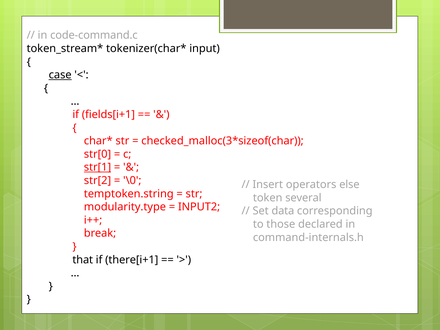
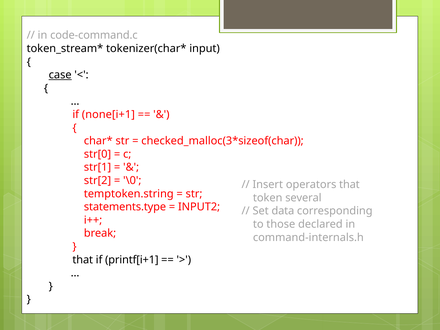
fields[i+1: fields[i+1 -> none[i+1
str[1 underline: present -> none
operators else: else -> that
modularity.type: modularity.type -> statements.type
there[i+1: there[i+1 -> printf[i+1
